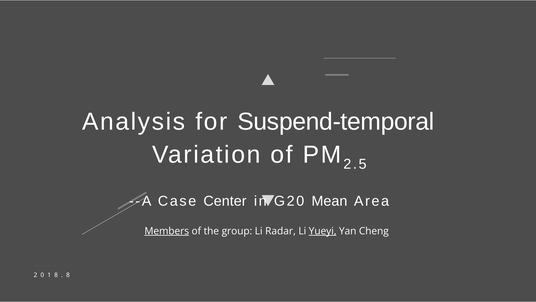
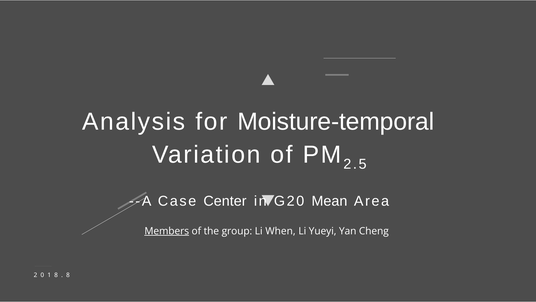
Suspend-temporal: Suspend-temporal -> Moisture-temporal
Radar: Radar -> When
Yueyi underline: present -> none
